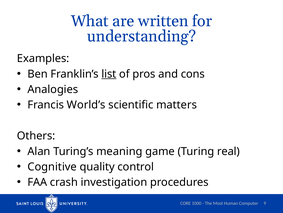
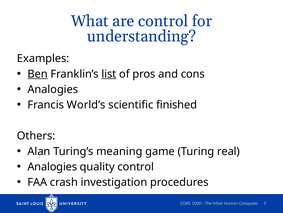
are written: written -> control
Ben underline: none -> present
matters: matters -> finished
Cognitive at (52, 166): Cognitive -> Analogies
